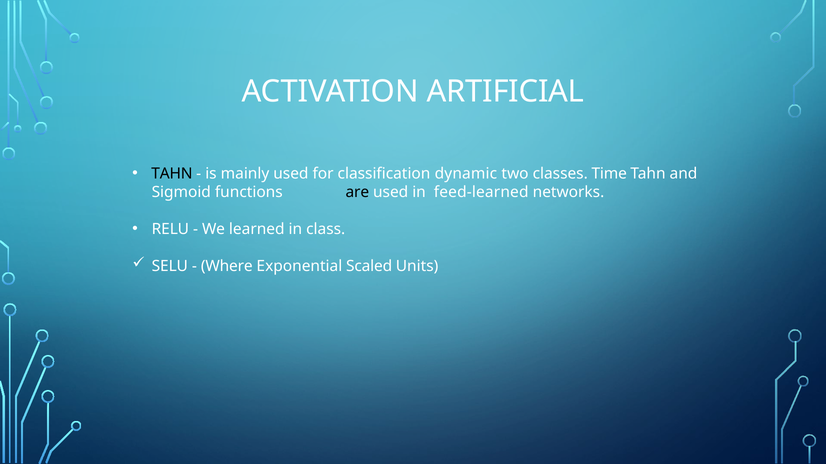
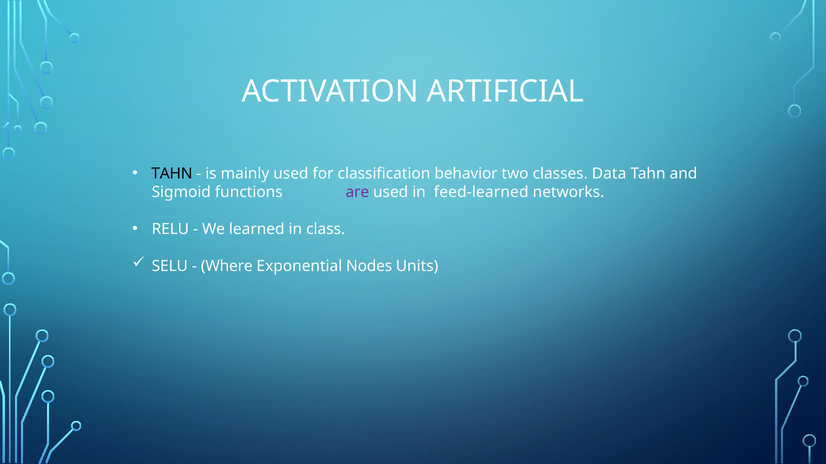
dynamic: dynamic -> behavior
Time: Time -> Data
are colour: black -> purple
Scaled: Scaled -> Nodes
